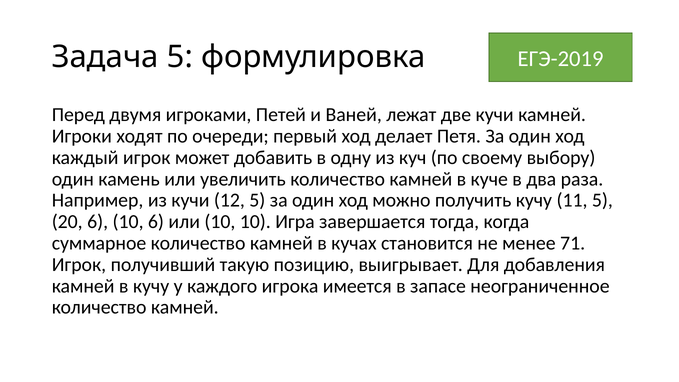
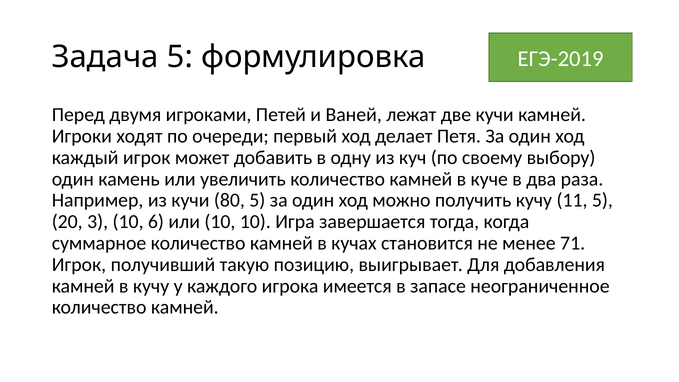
12: 12 -> 80
20 6: 6 -> 3
